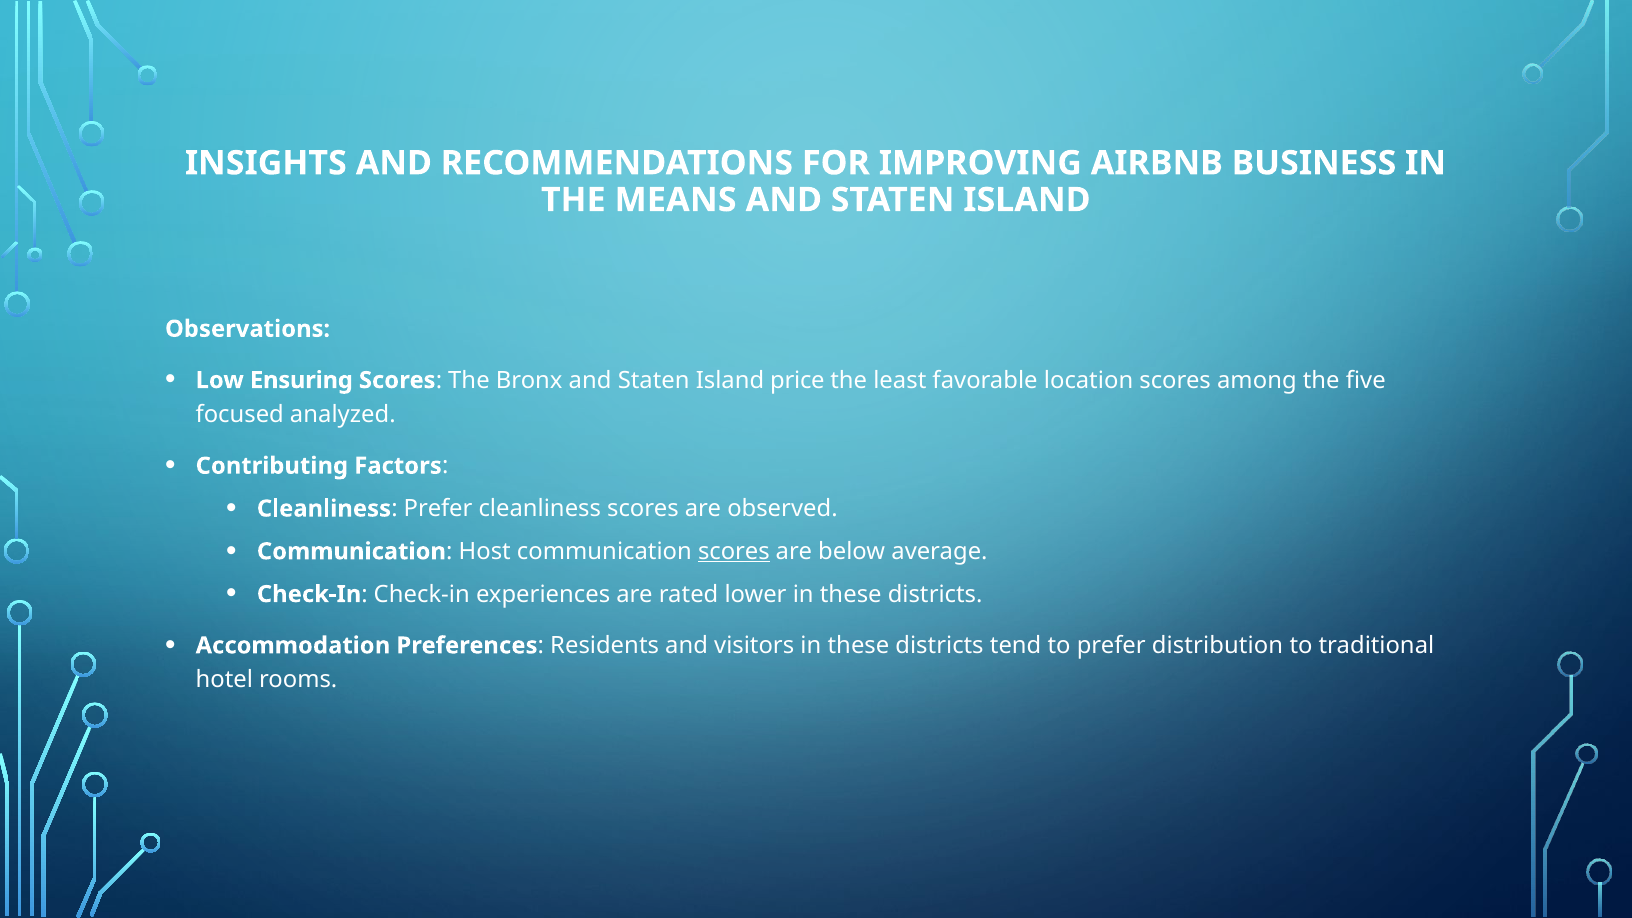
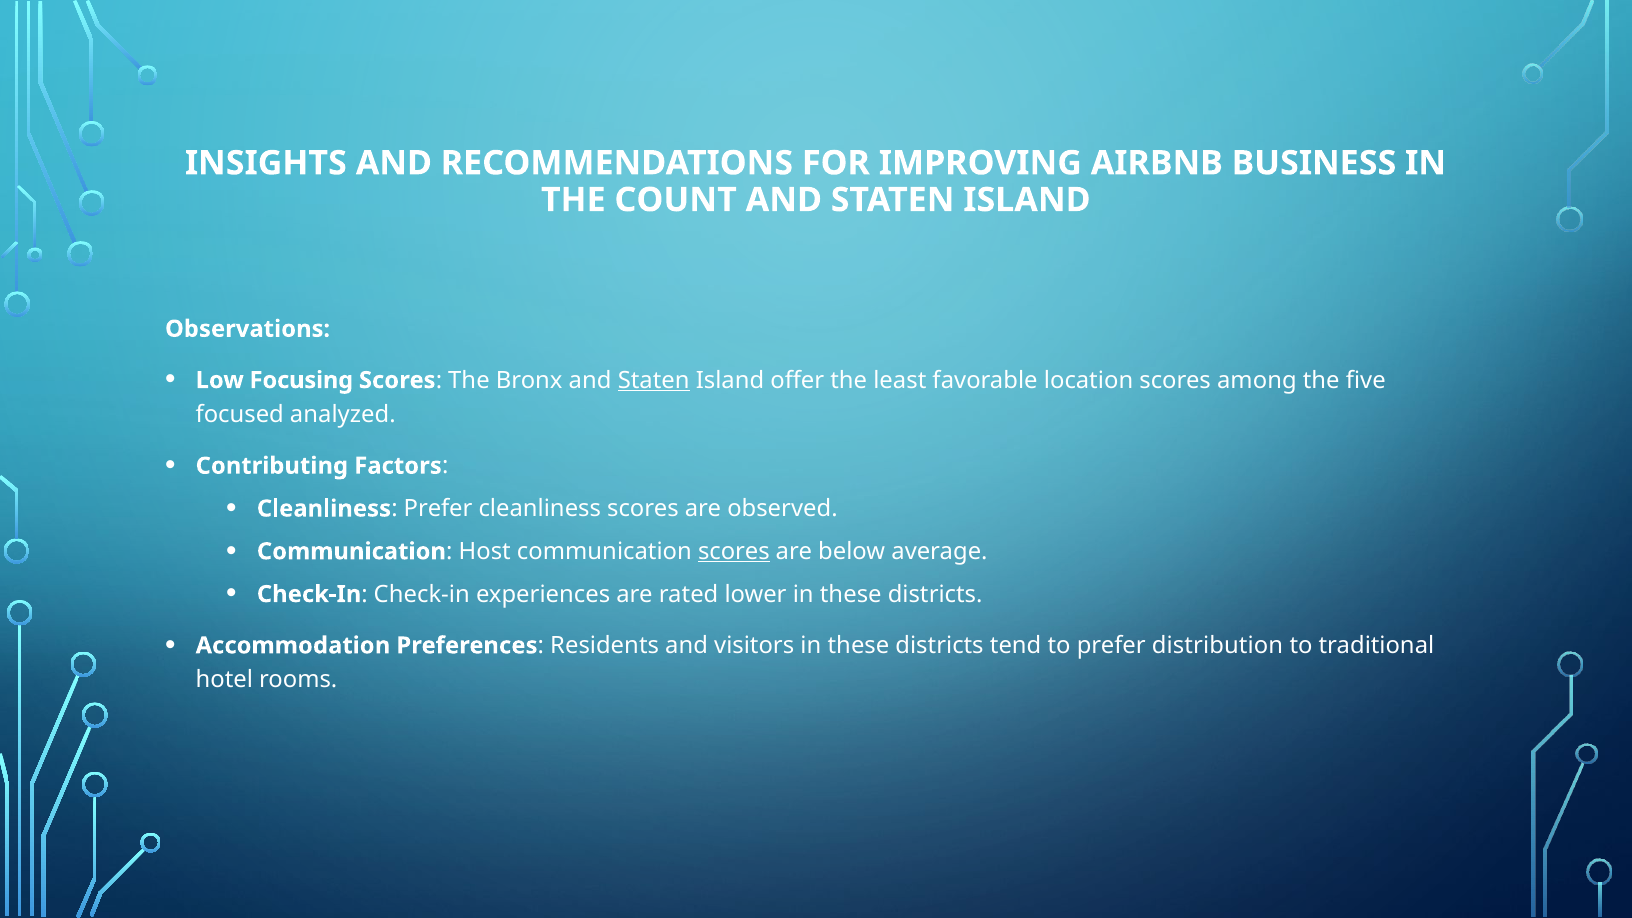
MEANS: MEANS -> COUNT
Ensuring: Ensuring -> Focusing
Staten at (654, 380) underline: none -> present
price: price -> offer
